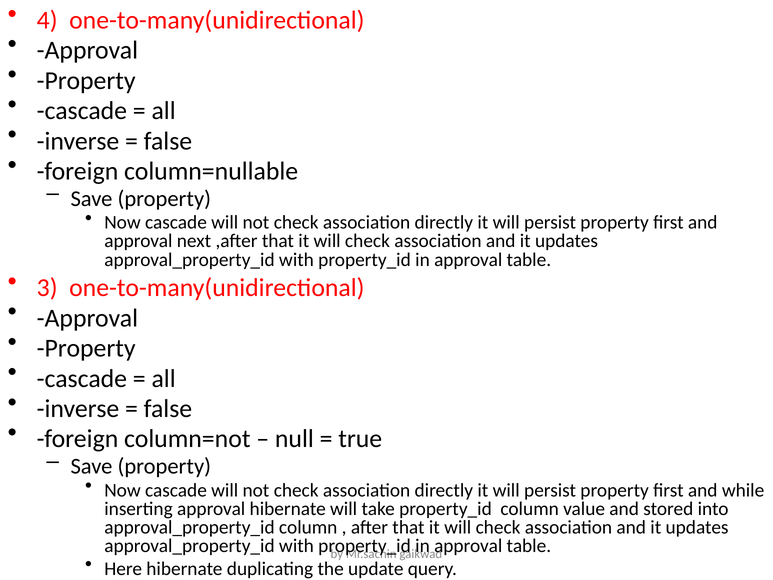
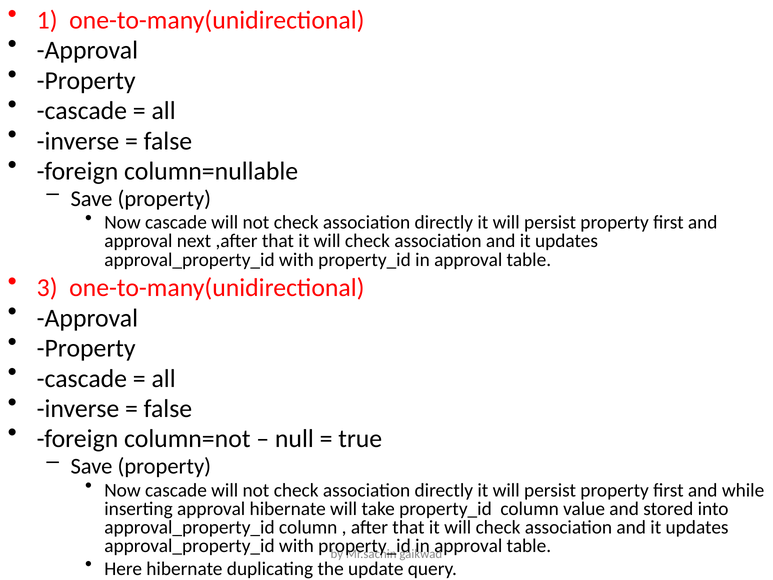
4: 4 -> 1
